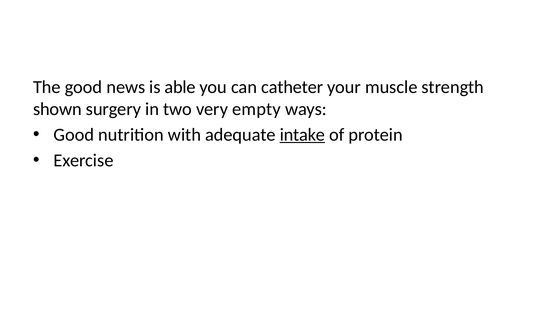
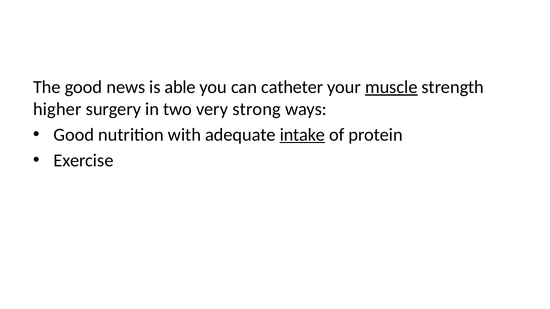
muscle underline: none -> present
shown: shown -> higher
empty: empty -> strong
